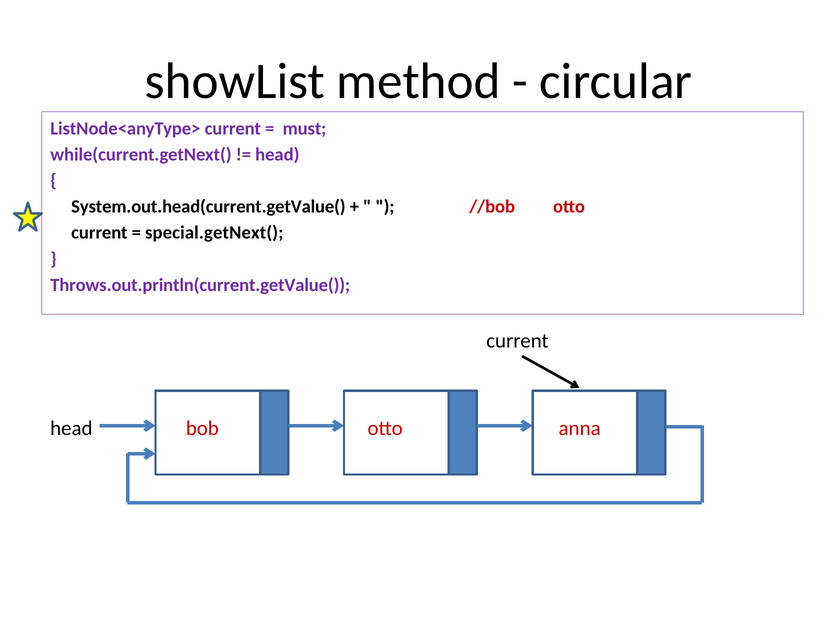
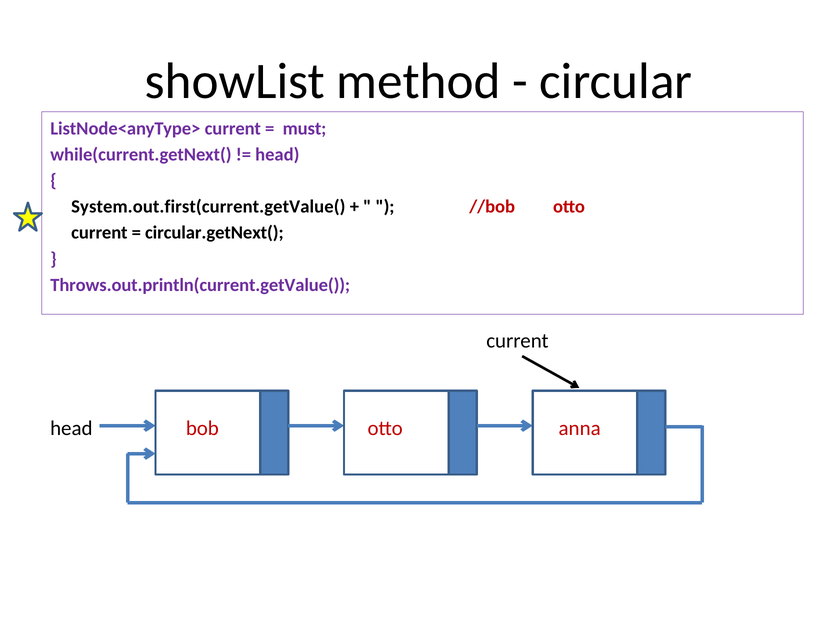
System.out.head(current.getValue(: System.out.head(current.getValue( -> System.out.first(current.getValue(
special.getNext(: special.getNext( -> circular.getNext(
